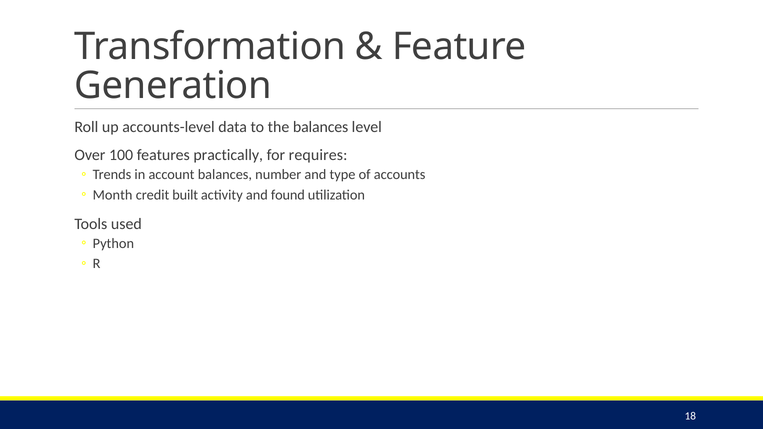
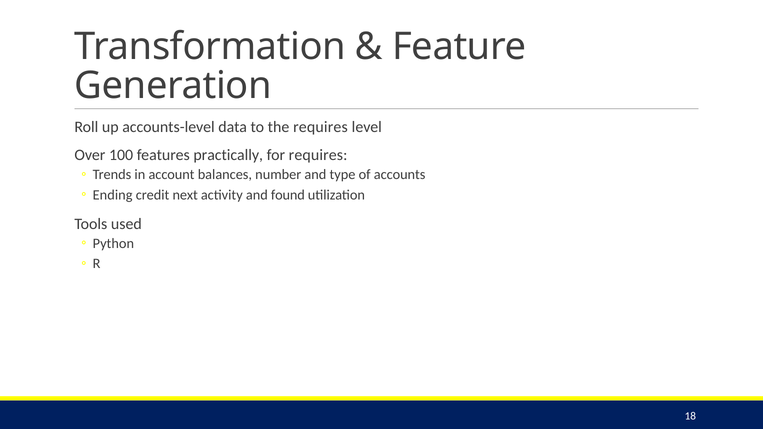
the balances: balances -> requires
Month: Month -> Ending
built: built -> next
